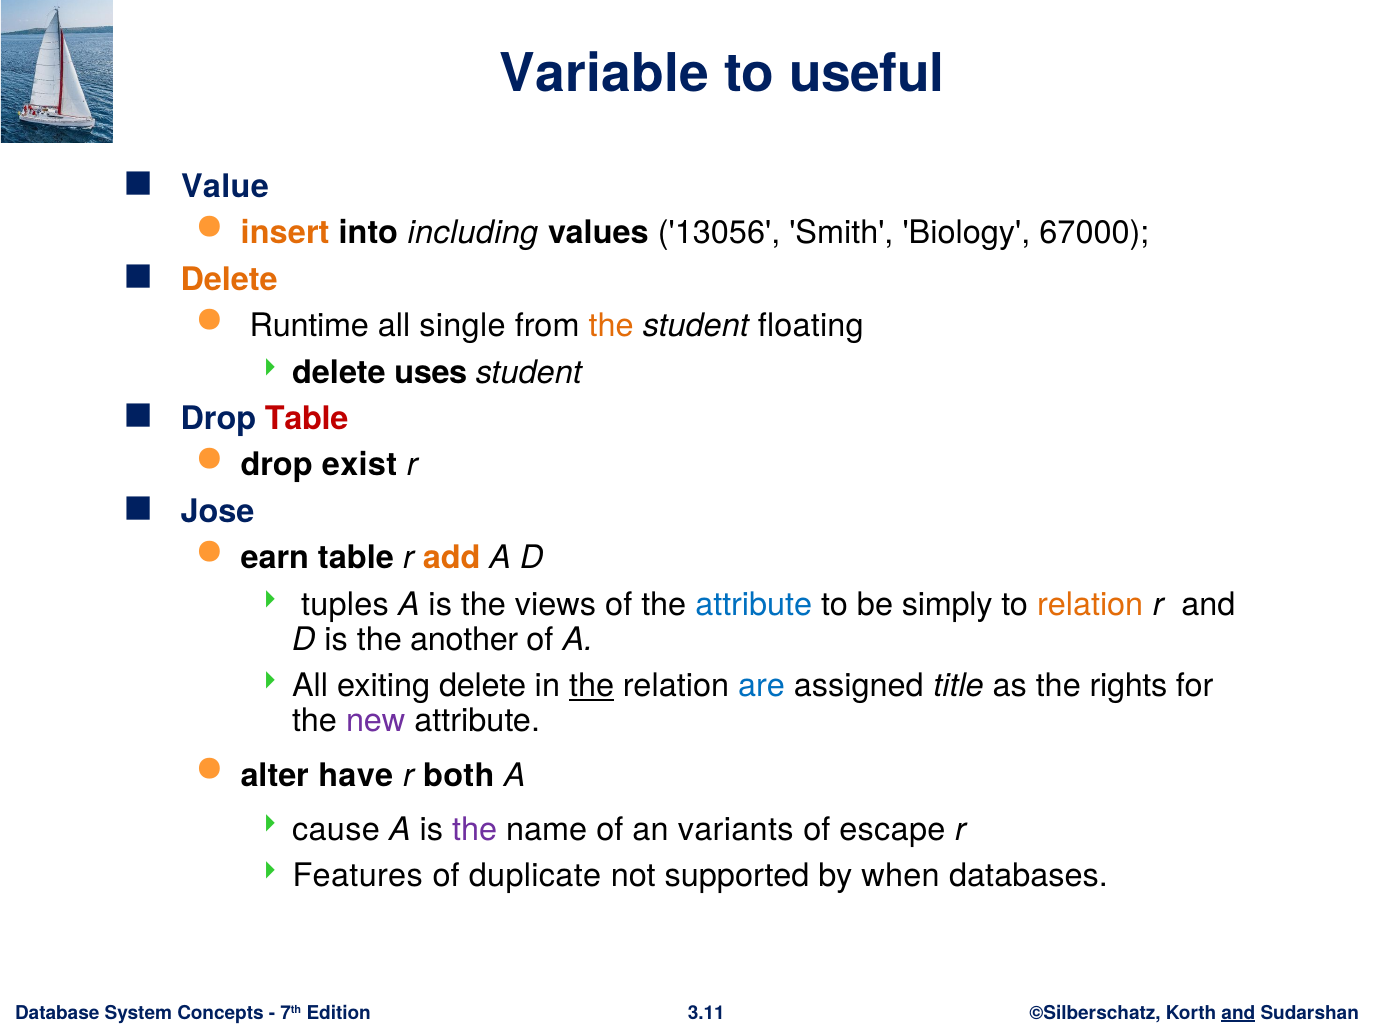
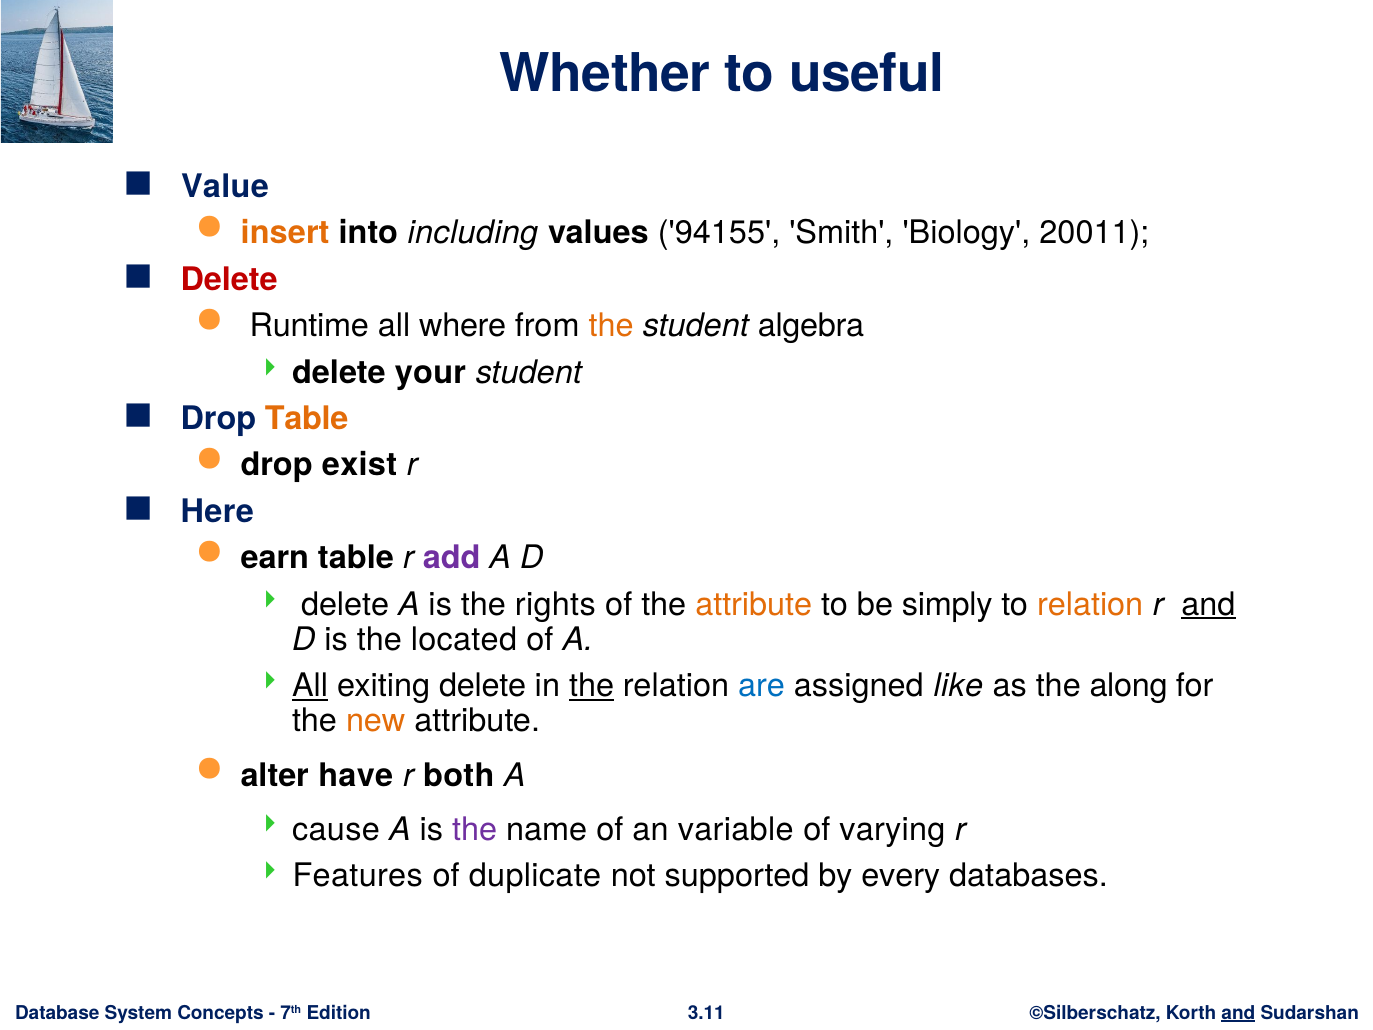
Variable: Variable -> Whether
13056: 13056 -> 94155
67000: 67000 -> 20011
Delete at (229, 280) colour: orange -> red
single: single -> where
floating: floating -> algebra
uses: uses -> your
Table at (307, 419) colour: red -> orange
Jose: Jose -> Here
add colour: orange -> purple
tuples at (345, 604): tuples -> delete
views: views -> rights
attribute at (754, 604) colour: blue -> orange
and at (1208, 604) underline: none -> present
another: another -> located
All at (310, 686) underline: none -> present
title: title -> like
rights: rights -> along
new colour: purple -> orange
variants: variants -> variable
escape: escape -> varying
when: when -> every
